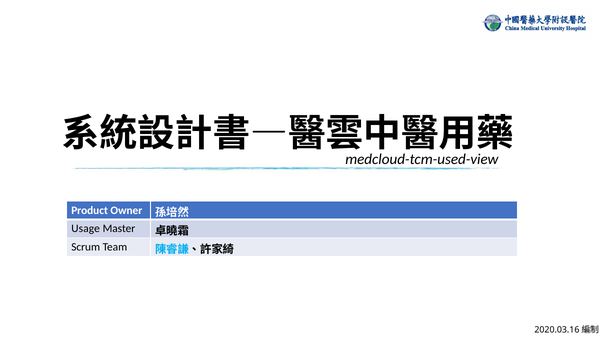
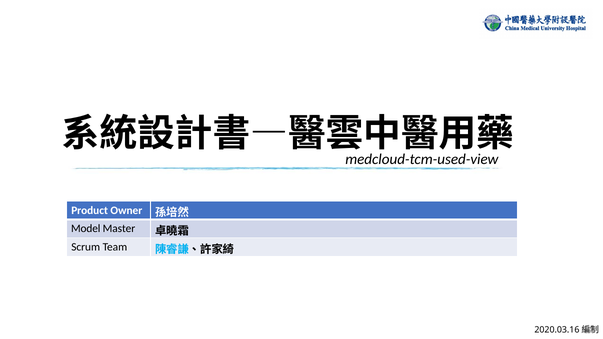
Usage: Usage -> Model
